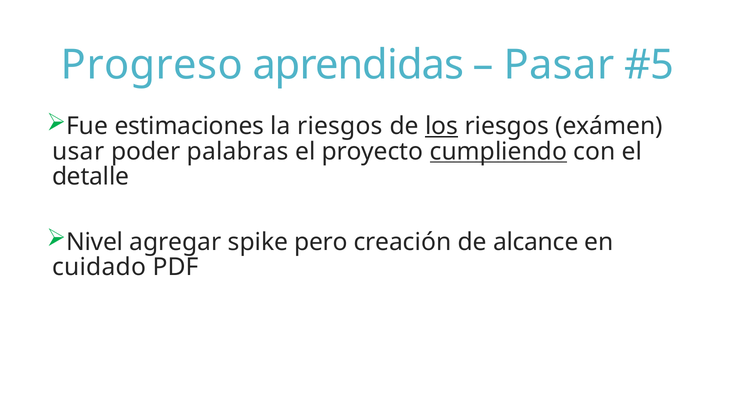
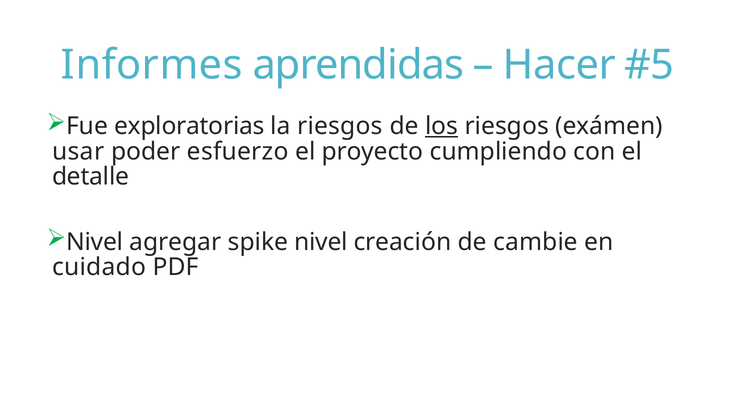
Progreso: Progreso -> Informes
Pasar: Pasar -> Hacer
estimaciones: estimaciones -> exploratorias
palabras: palabras -> esfuerzo
cumpliendo underline: present -> none
spike pero: pero -> nivel
alcance: alcance -> cambie
